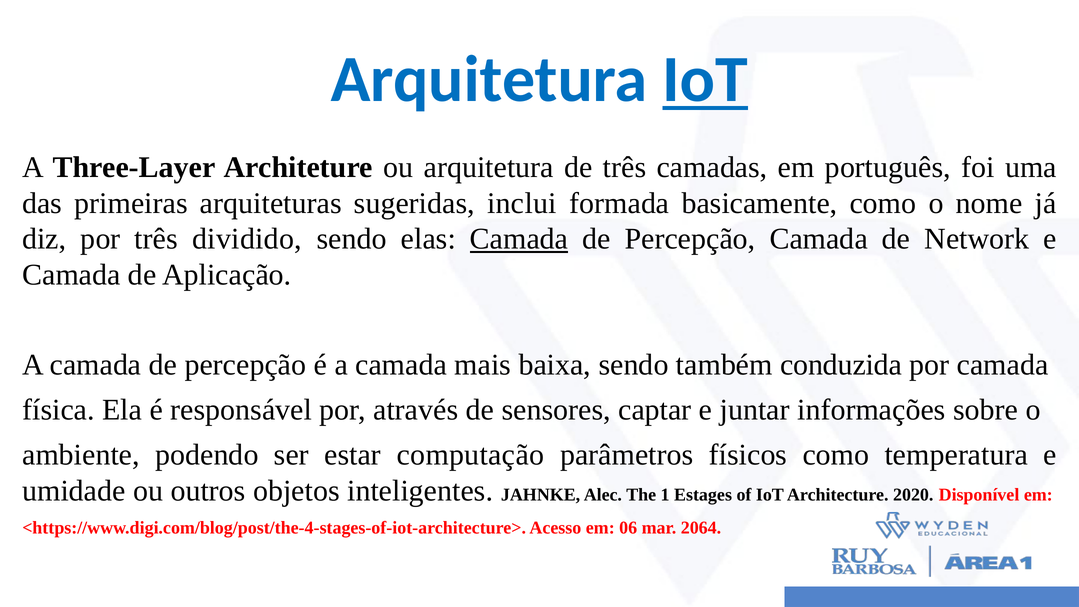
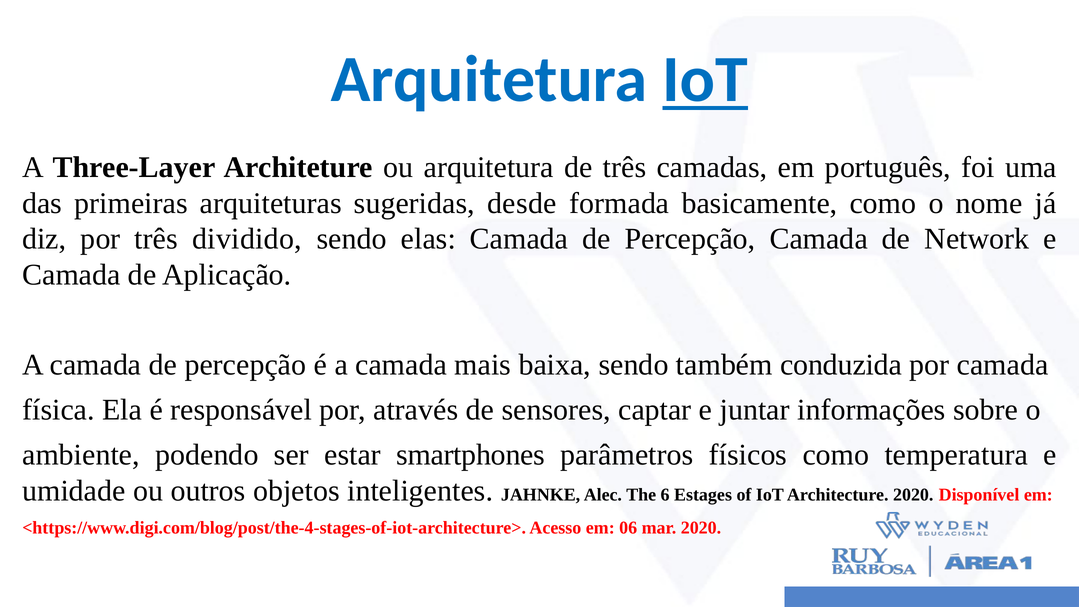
inclui: inclui -> desde
Camada at (519, 239) underline: present -> none
computação: computação -> smartphones
1: 1 -> 6
mar 2064: 2064 -> 2020
